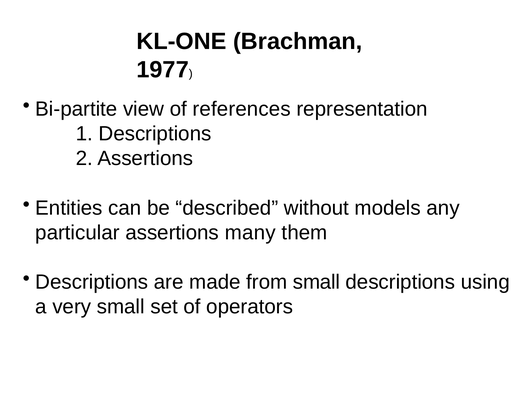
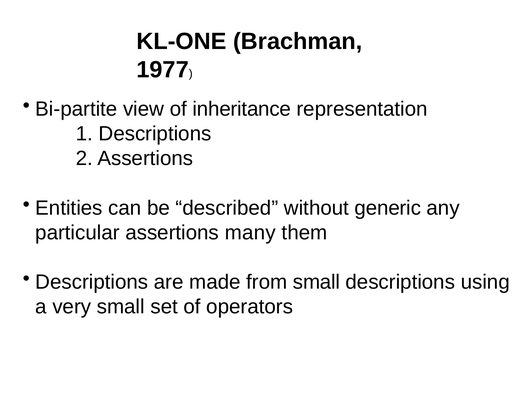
references: references -> inheritance
models: models -> generic
